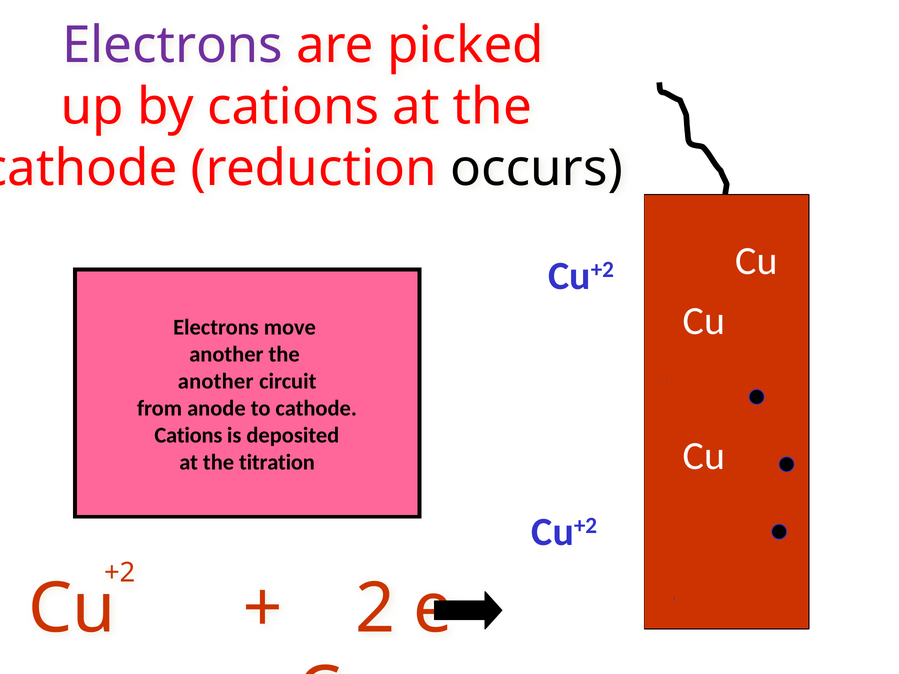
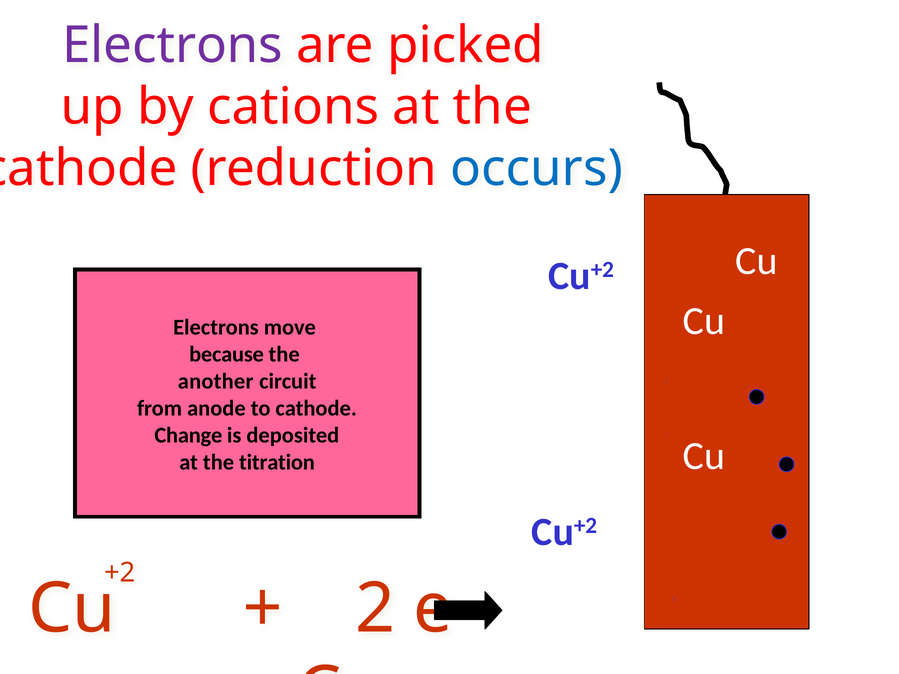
occurs colour: black -> blue
another at (226, 354): another -> because
Cations at (188, 435): Cations -> Change
